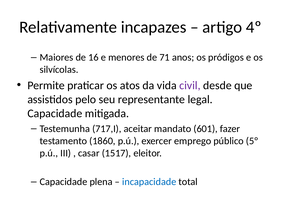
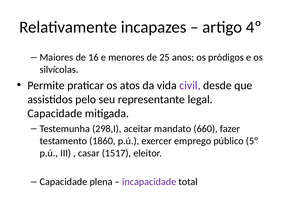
71: 71 -> 25
717,I: 717,I -> 298,I
601: 601 -> 660
incapacidade colour: blue -> purple
